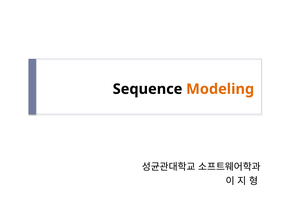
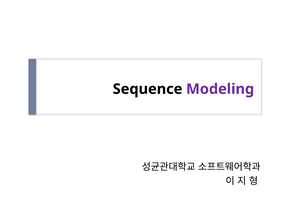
Modeling colour: orange -> purple
